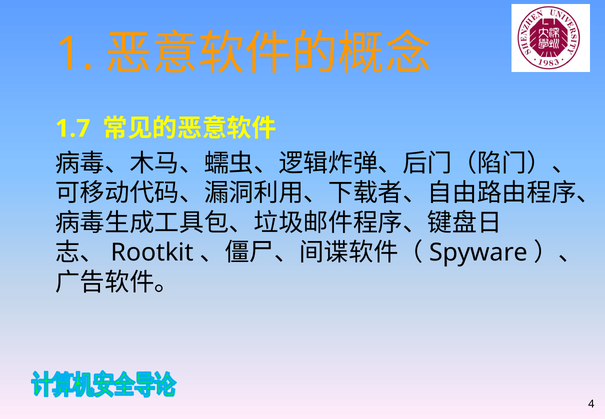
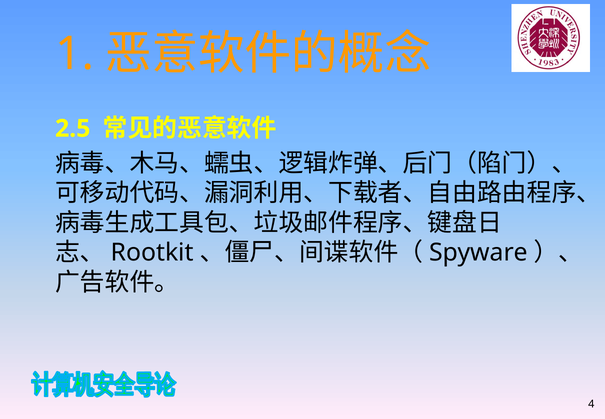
1.7: 1.7 -> 2.5
